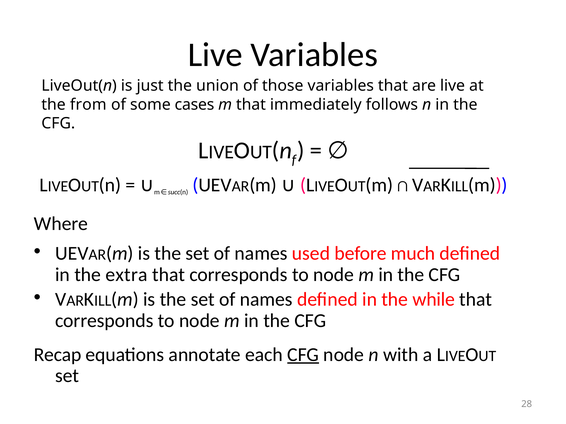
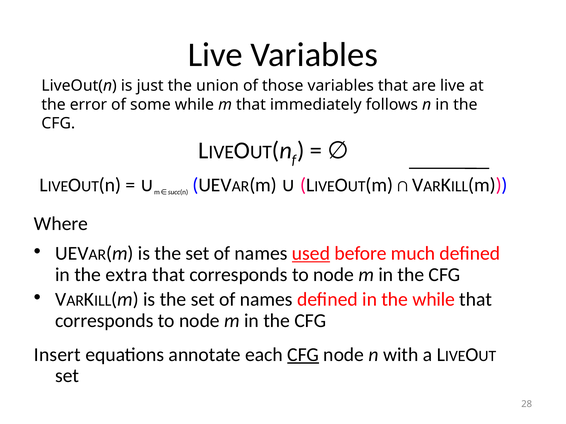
from: from -> error
some cases: cases -> while
used underline: none -> present
Recap: Recap -> Insert
